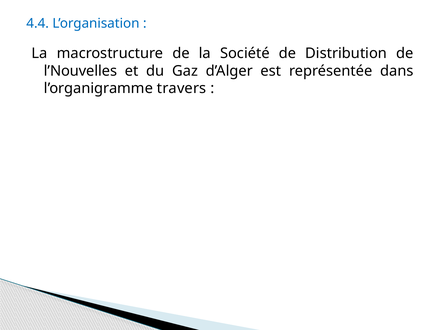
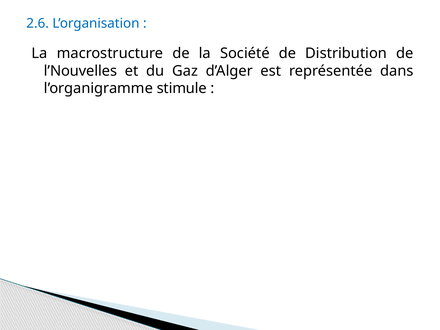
4.4: 4.4 -> 2.6
travers: travers -> stimule
